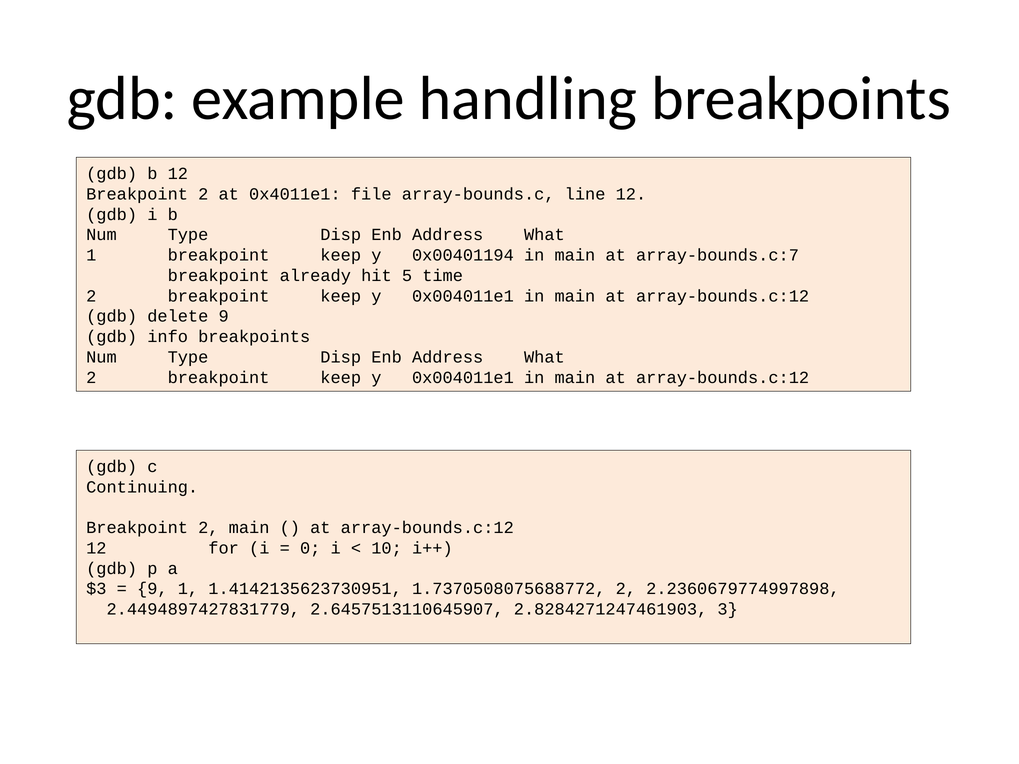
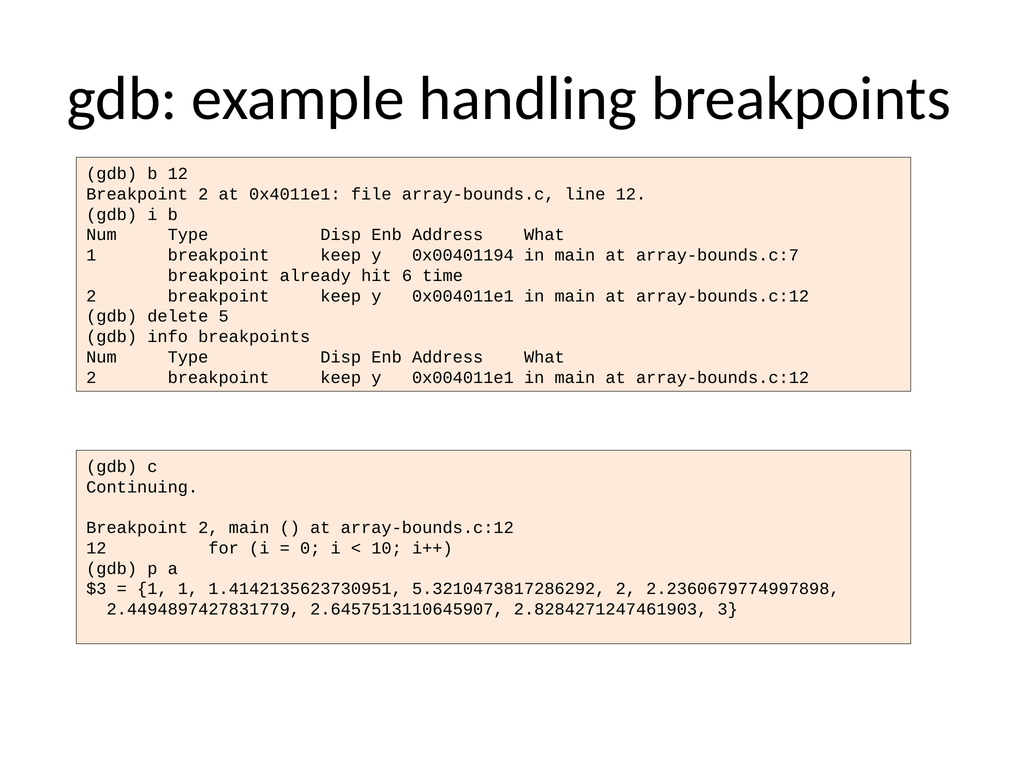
5: 5 -> 6
delete 9: 9 -> 5
9 at (152, 589): 9 -> 1
1.7370508075688772: 1.7370508075688772 -> 5.3210473817286292
